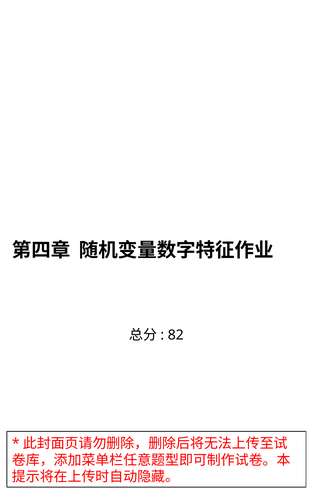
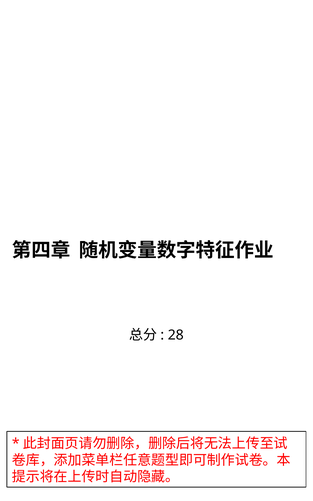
82: 82 -> 28
